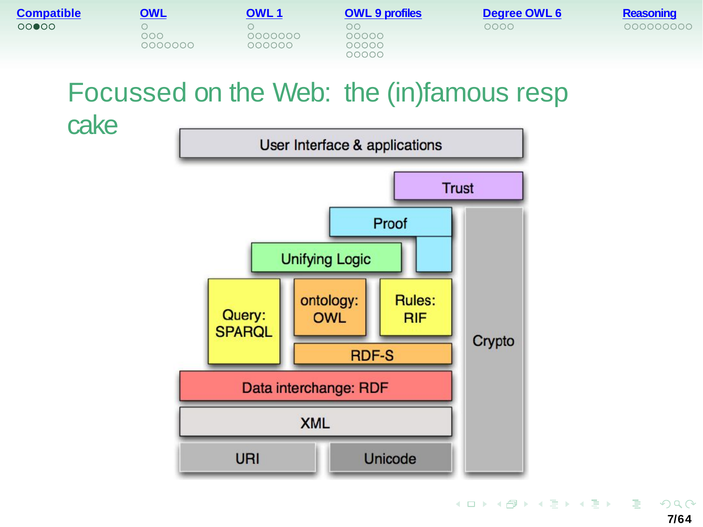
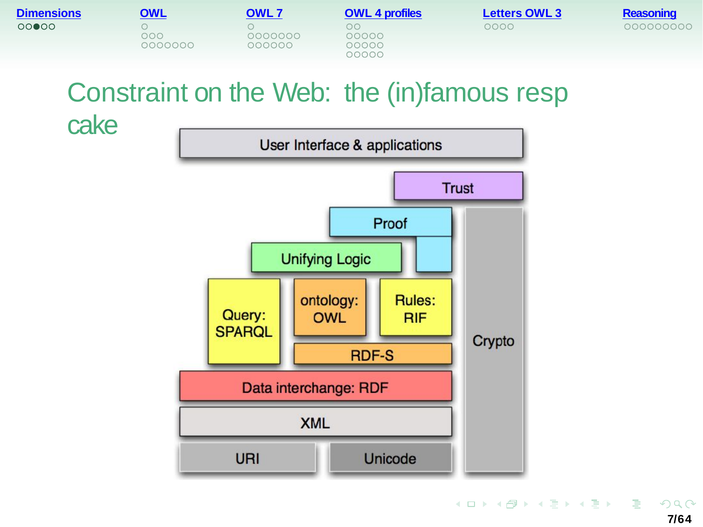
Compatible: Compatible -> Dimensions
1: 1 -> 7
9: 9 -> 4
Degree: Degree -> Letters
6: 6 -> 3
Focussed: Focussed -> Constraint
